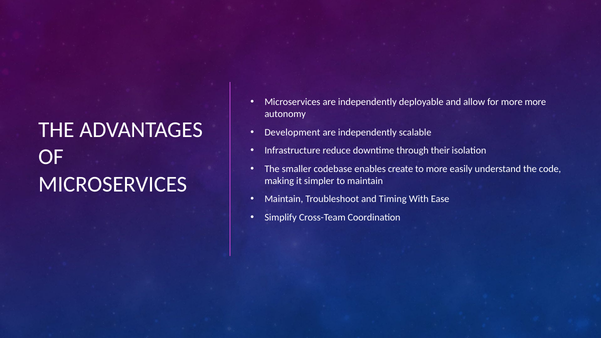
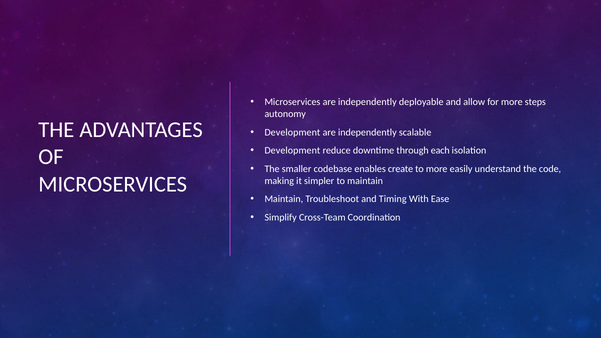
more more: more -> steps
Infrastructure at (292, 151): Infrastructure -> Development
their: their -> each
